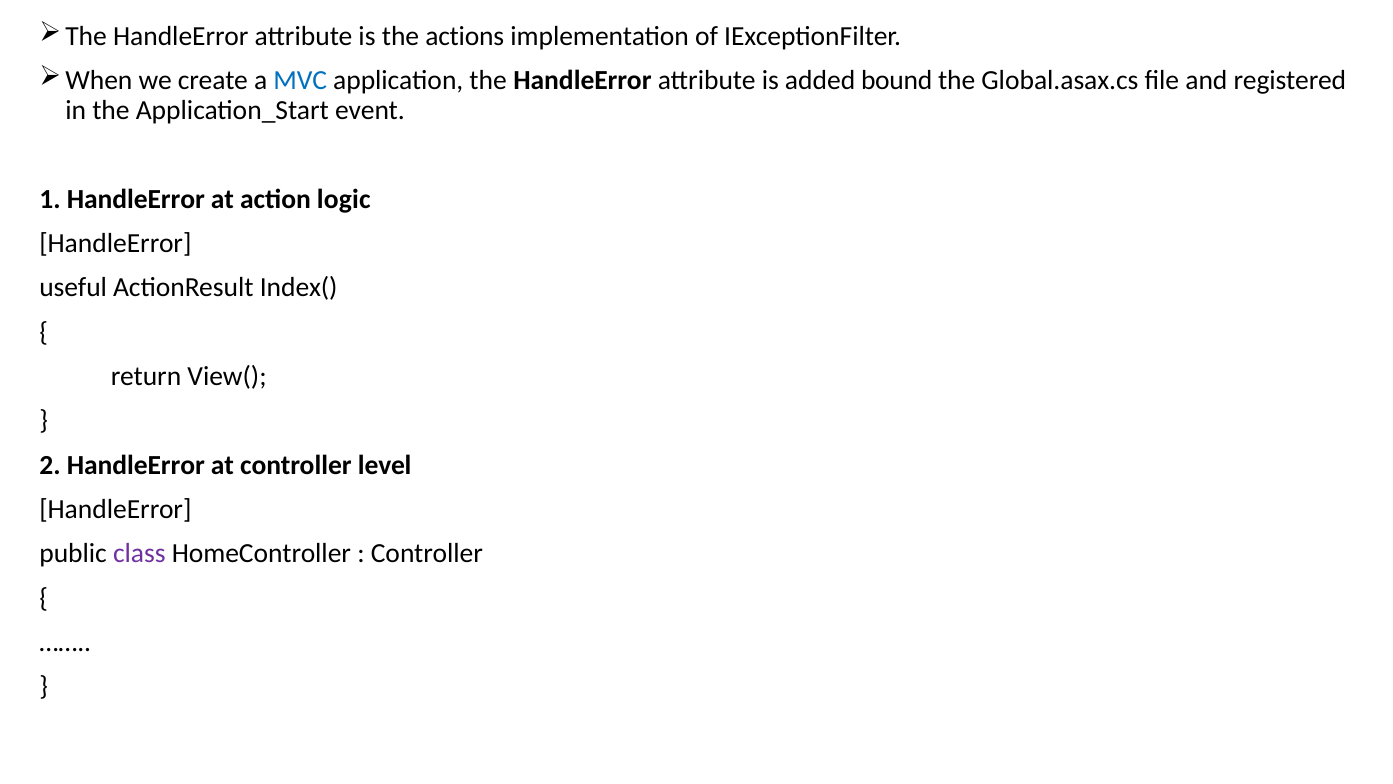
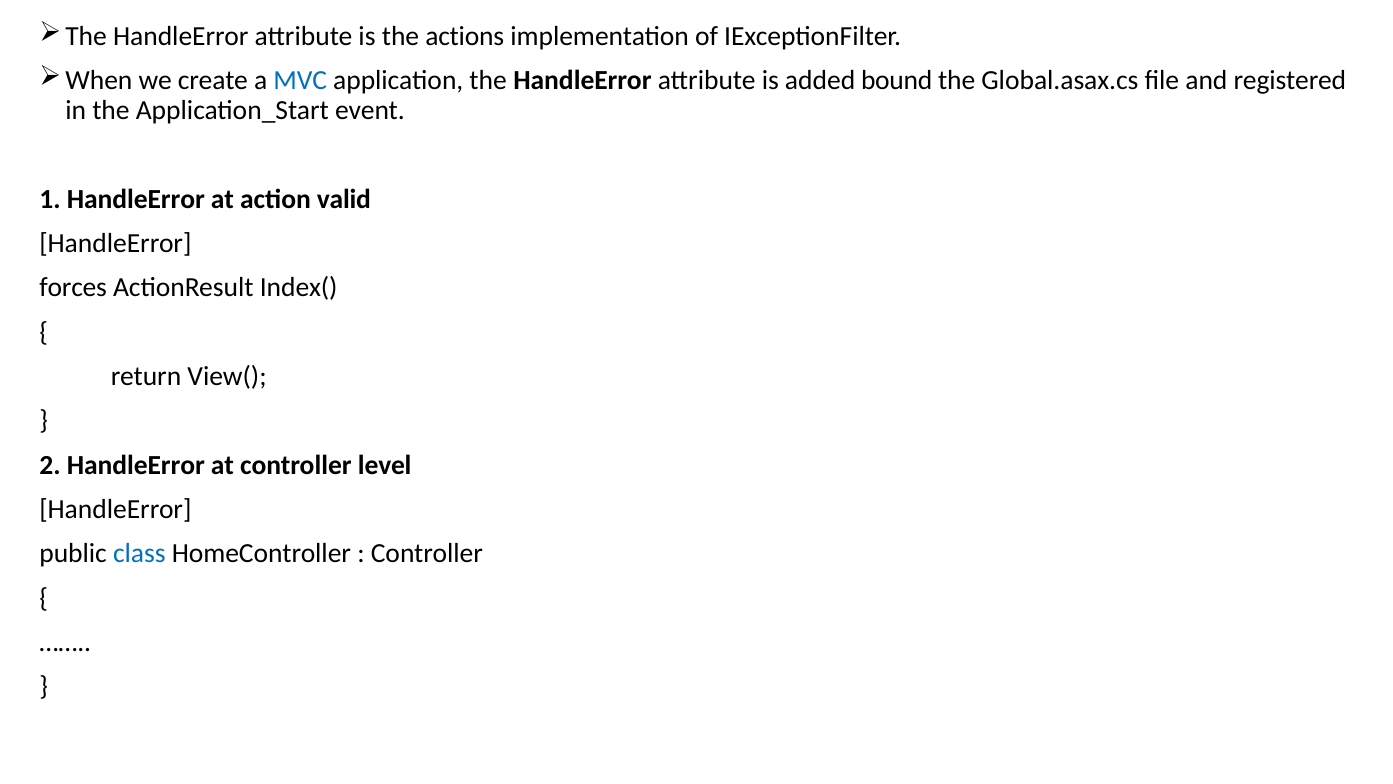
logic: logic -> valid
useful: useful -> forces
class colour: purple -> blue
